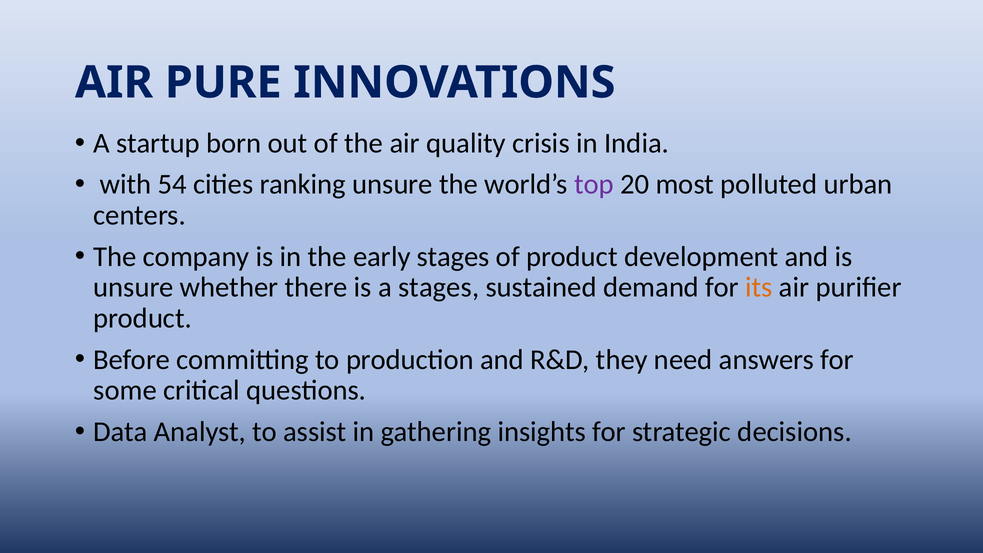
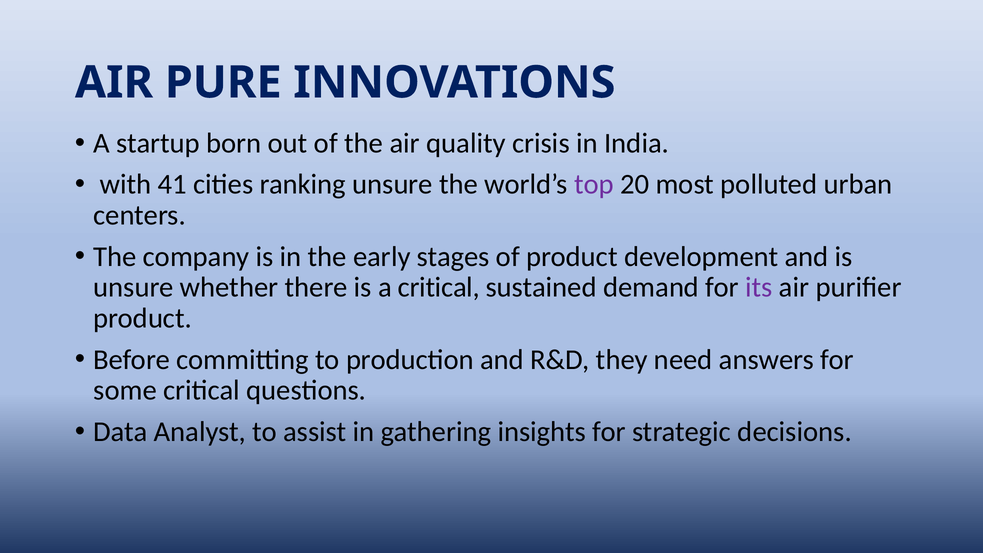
54: 54 -> 41
a stages: stages -> critical
its colour: orange -> purple
